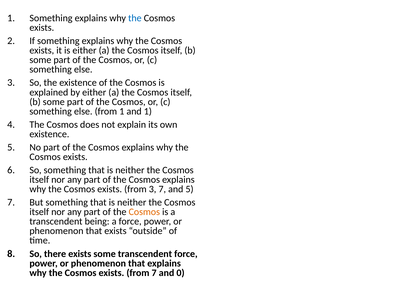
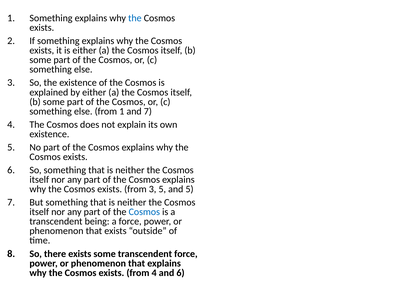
and 1: 1 -> 7
3 7: 7 -> 5
Cosmos at (144, 211) colour: orange -> blue
from 7: 7 -> 4
and 0: 0 -> 6
